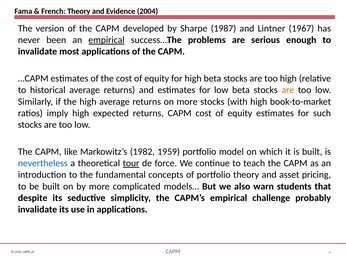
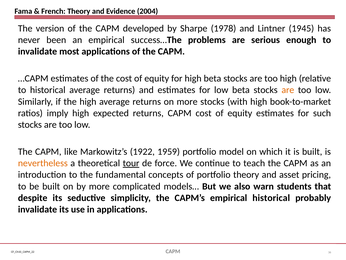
1987: 1987 -> 1978
1967: 1967 -> 1945
empirical at (106, 40) underline: present -> none
1982: 1982 -> 1922
nevertheless colour: blue -> orange
empirical challenge: challenge -> historical
